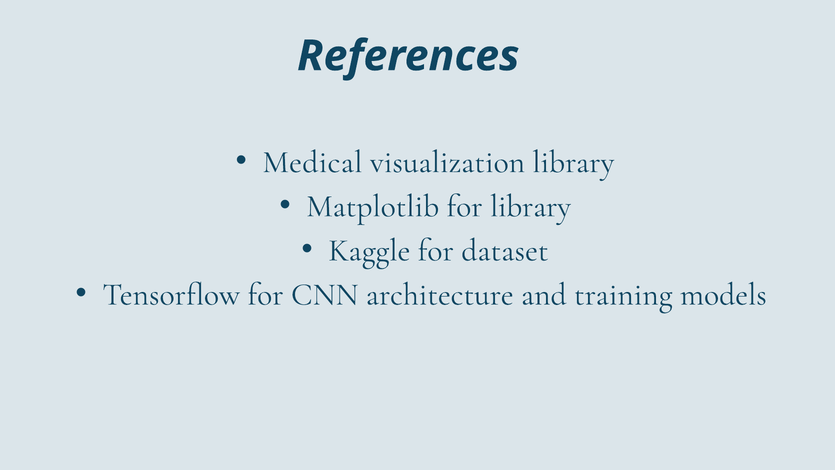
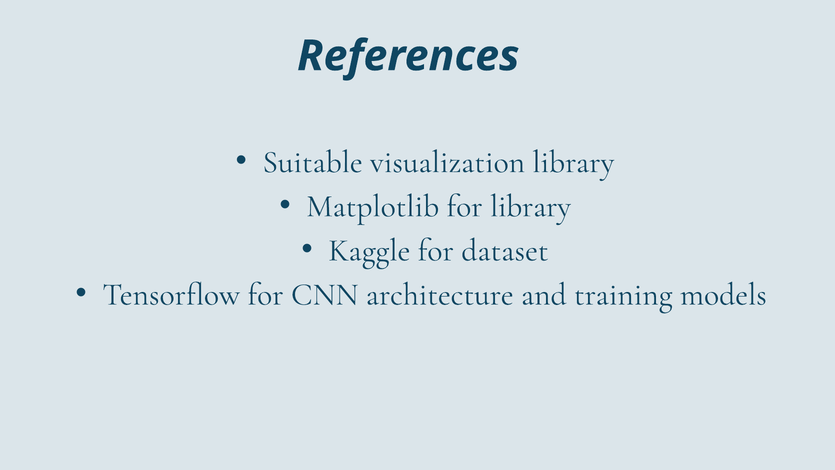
Medical: Medical -> Suitable
